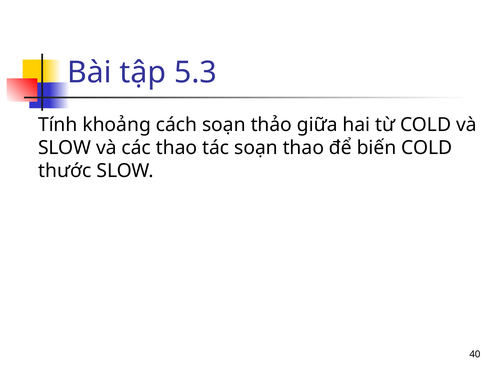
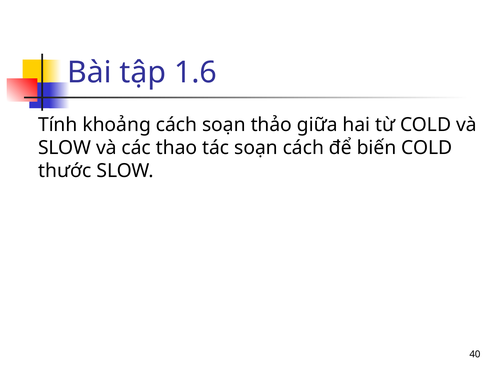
5.3: 5.3 -> 1.6
soạn thao: thao -> cách
